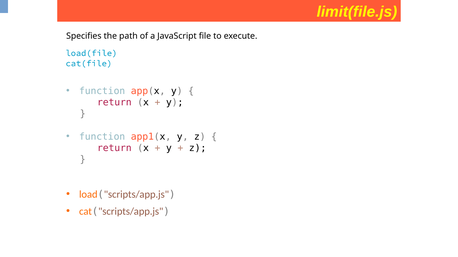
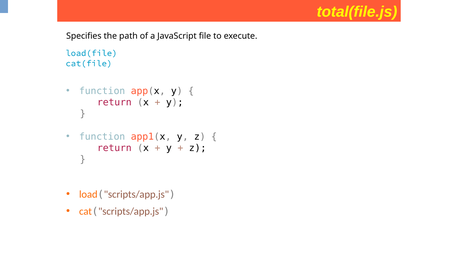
limit(file.js: limit(file.js -> total(file.js
